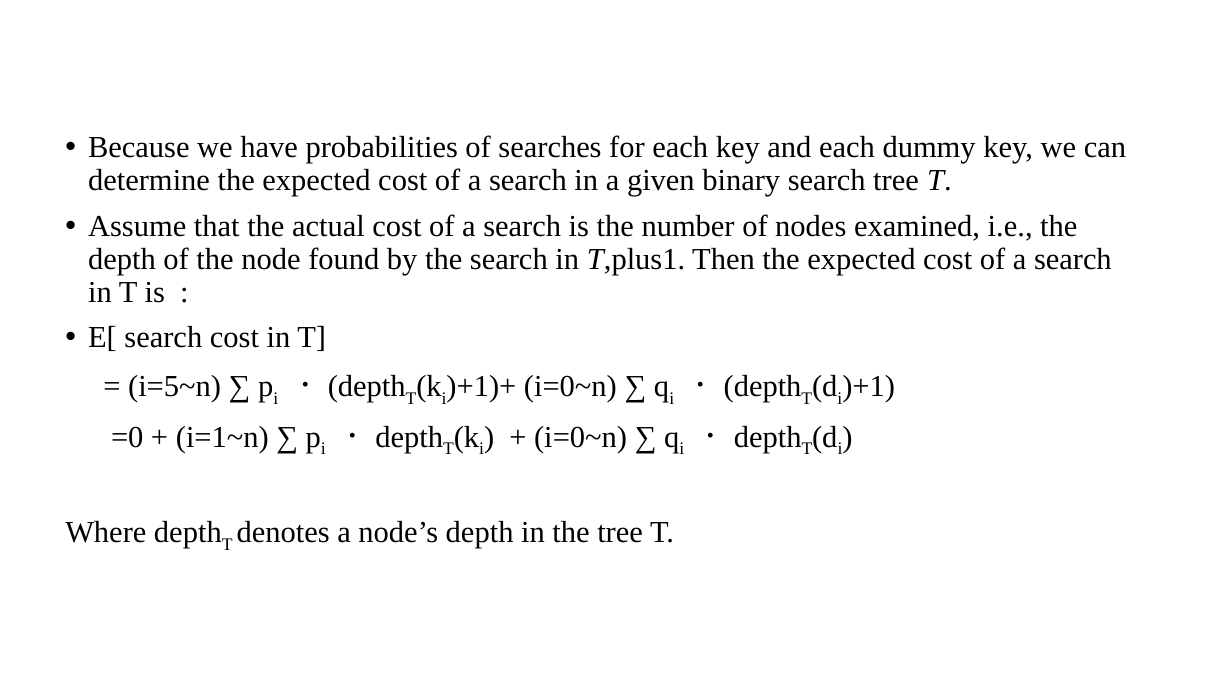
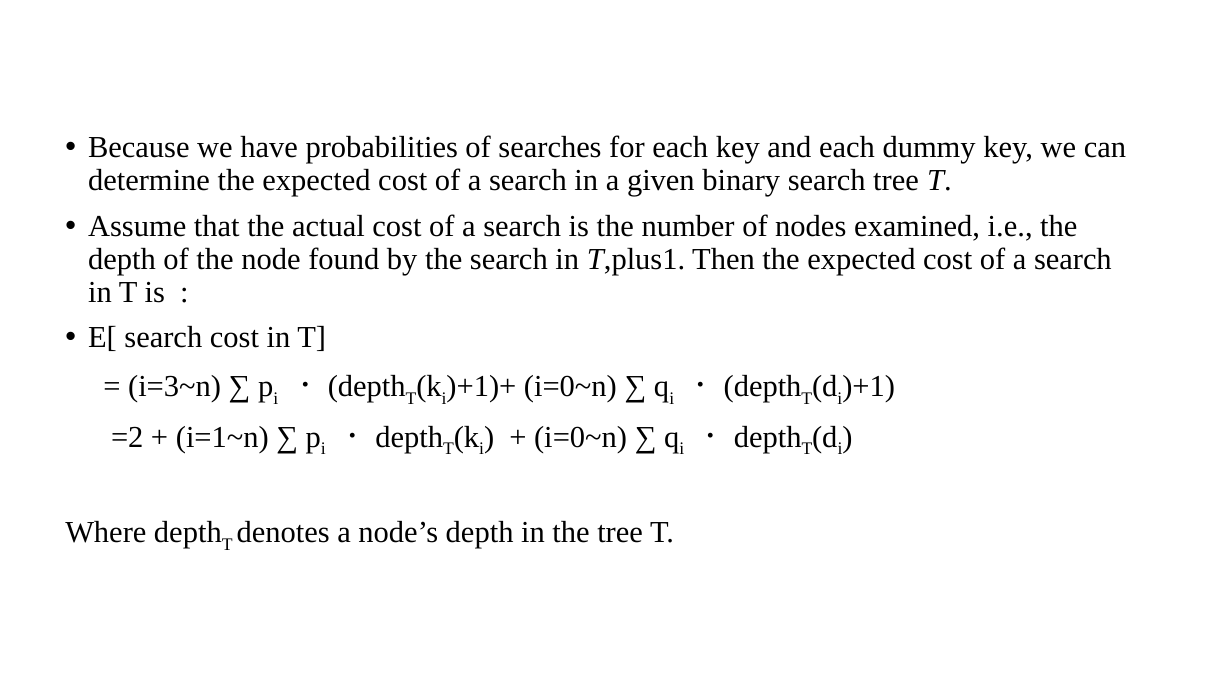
i=5~n: i=5~n -> i=3~n
=0: =0 -> =2
